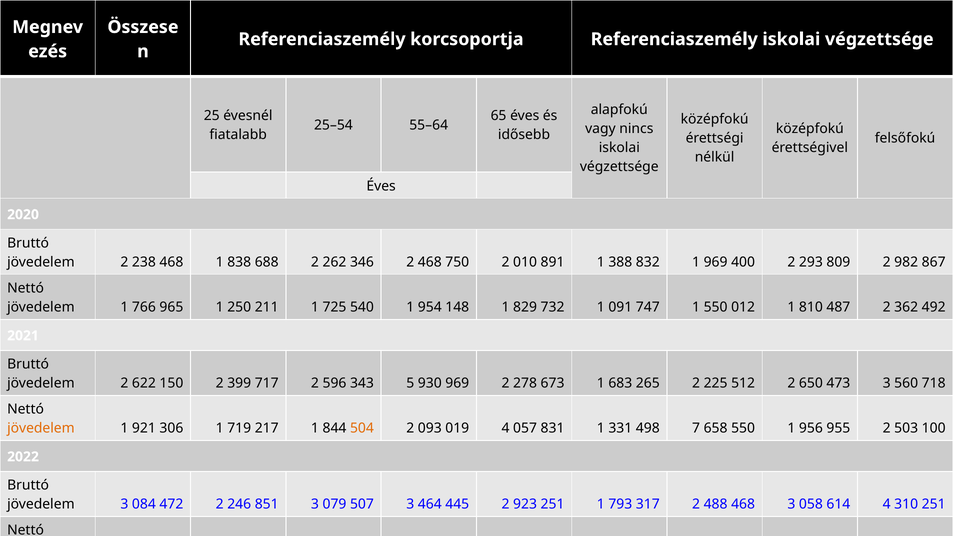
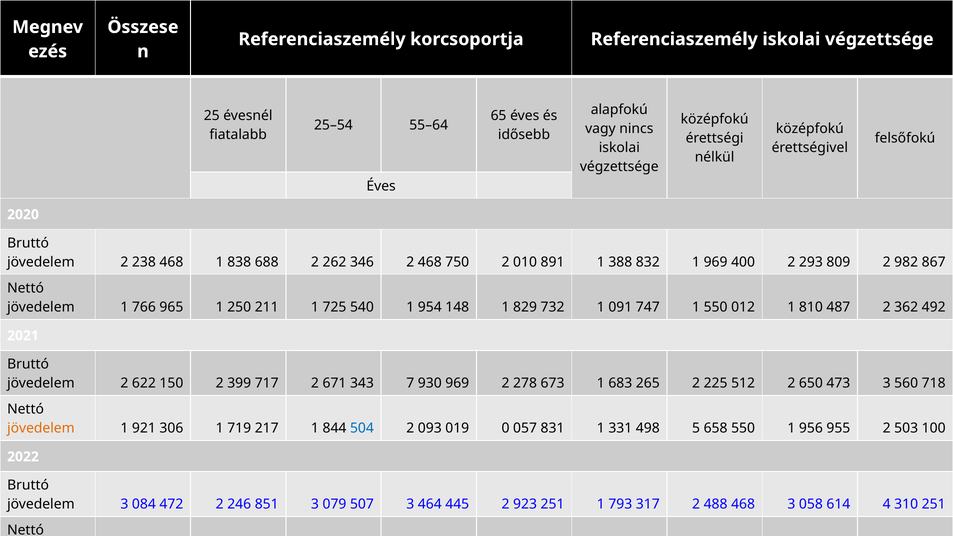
596: 596 -> 671
5: 5 -> 7
504 colour: orange -> blue
019 4: 4 -> 0
7: 7 -> 5
